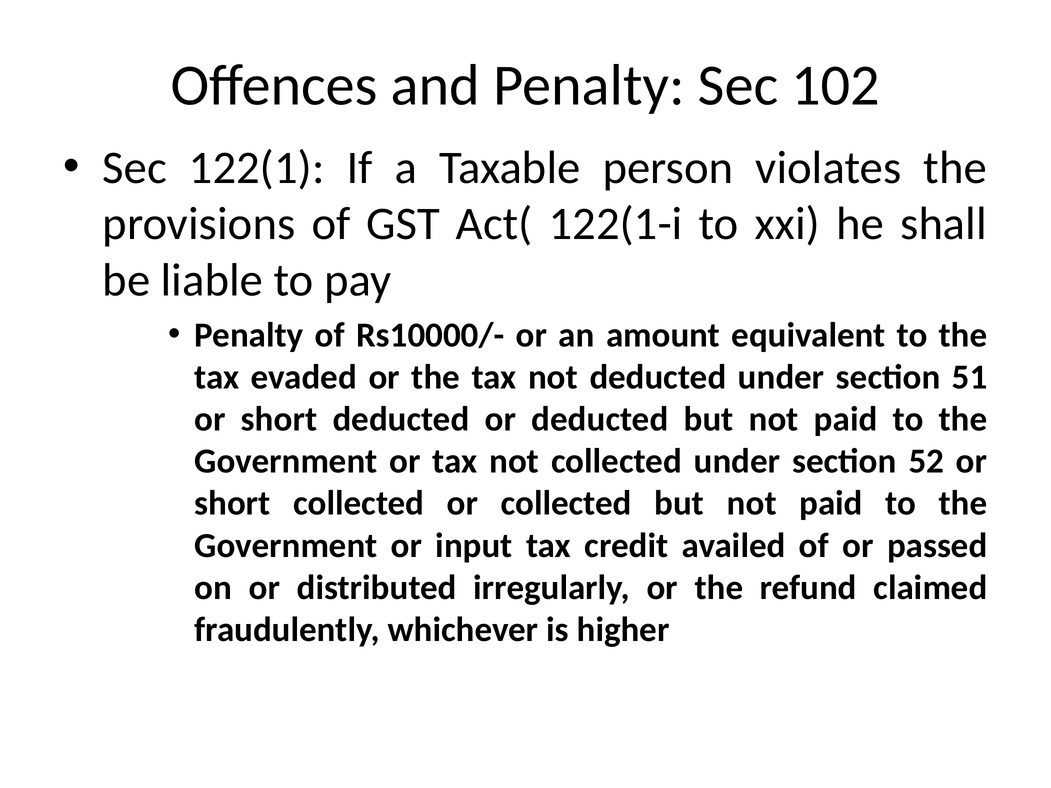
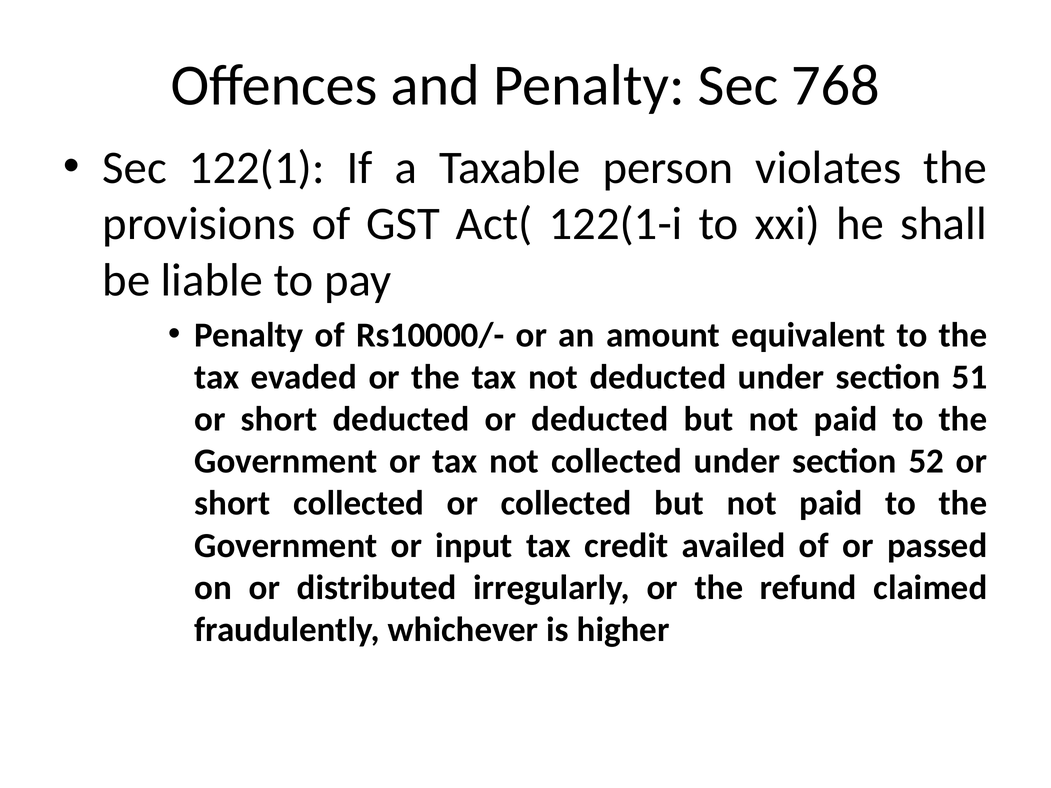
102: 102 -> 768
